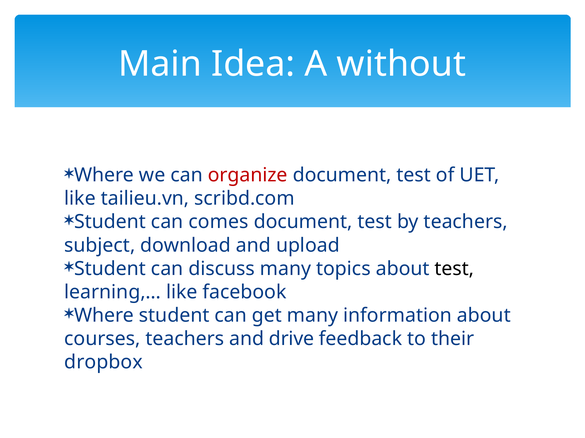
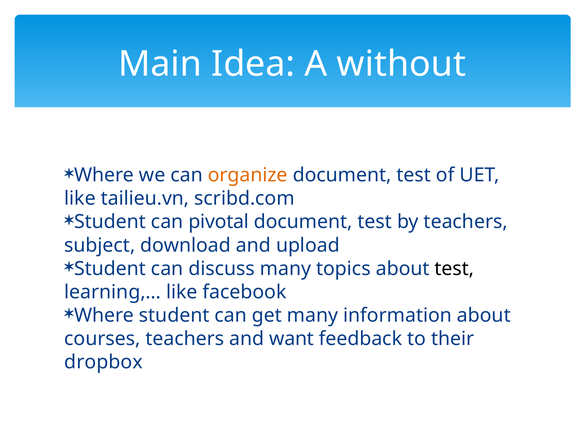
organize colour: red -> orange
comes: comes -> pivotal
drive: drive -> want
